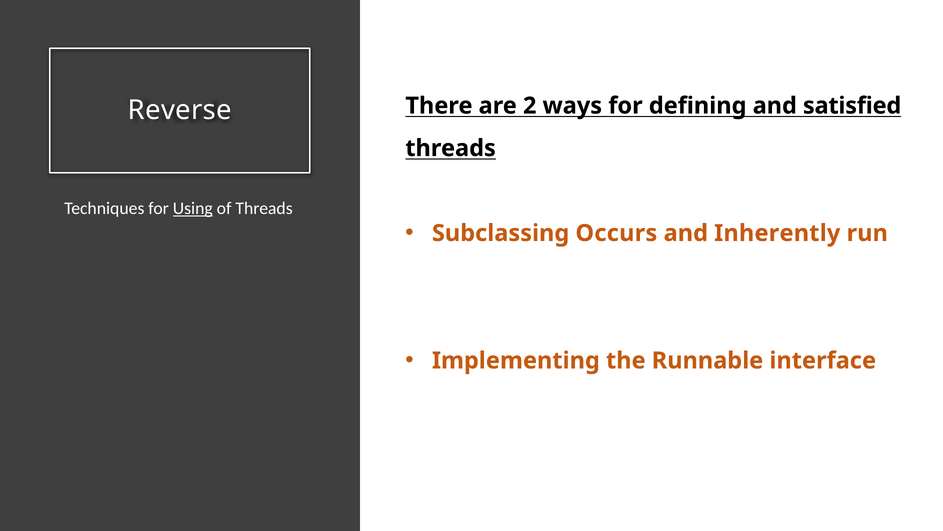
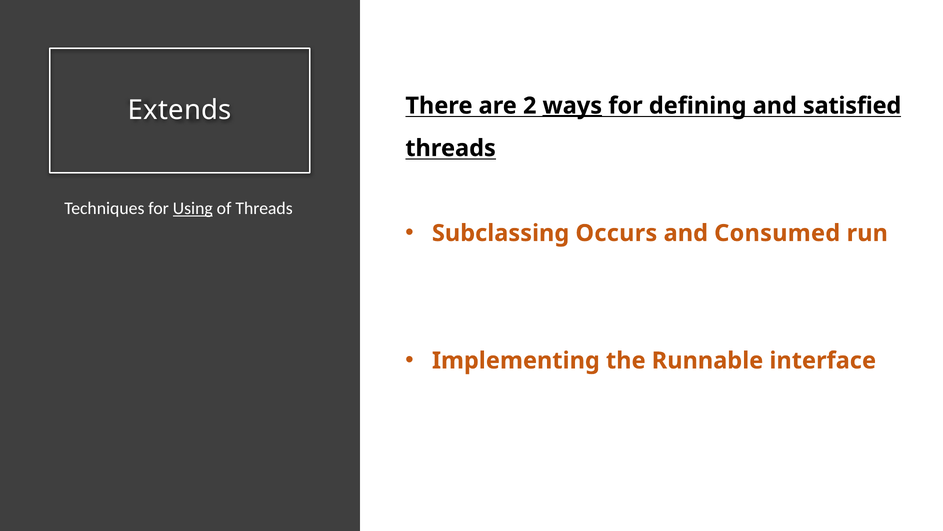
ways underline: none -> present
Reverse: Reverse -> Extends
Inherently: Inherently -> Consumed
